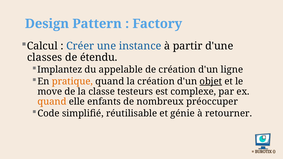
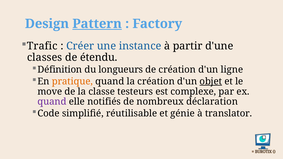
Pattern underline: none -> present
Calcul: Calcul -> Trafic
Implantez: Implantez -> Définition
appelable: appelable -> longueurs
quand at (52, 102) colour: orange -> purple
enfants: enfants -> notifiés
préoccuper: préoccuper -> déclaration
retourner: retourner -> translator
